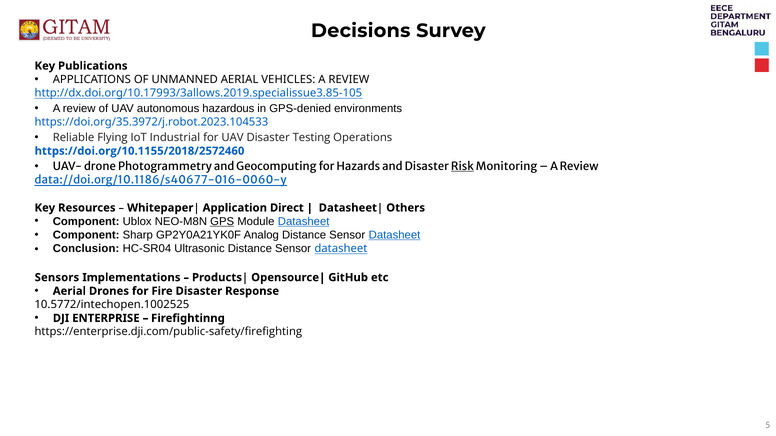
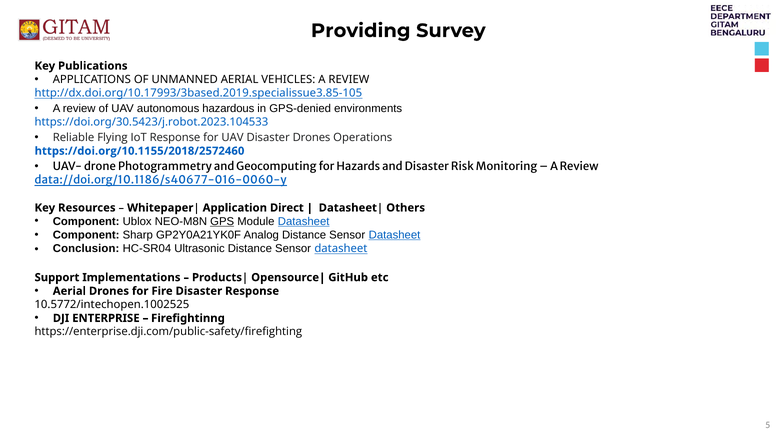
Decisions: Decisions -> Providing
http://dx.doi.org/10.17993/3allows.2019.specialissue3.85-105: http://dx.doi.org/10.17993/3allows.2019.specialissue3.85-105 -> http://dx.doi.org/10.17993/3based.2019.specialissue3.85-105
https://doi.org/35.3972/j.robot.2023.104533: https://doi.org/35.3972/j.robot.2023.104533 -> https://doi.org/30.5423/j.robot.2023.104533
IoT Industrial: Industrial -> Response
Disaster Testing: Testing -> Drones
Risk underline: present -> none
Sensors: Sensors -> Support
